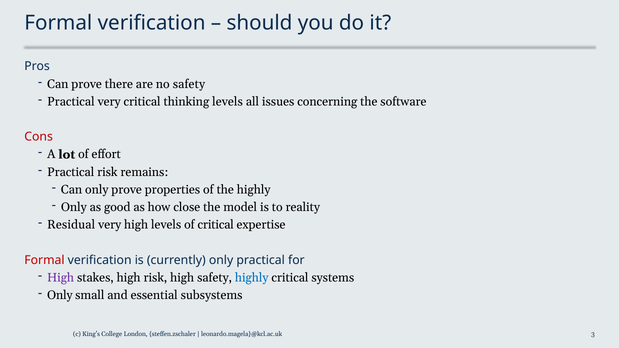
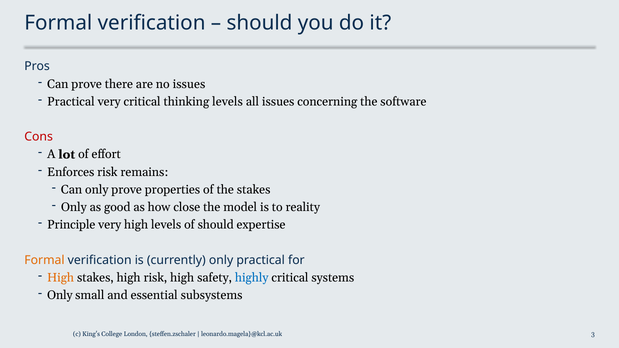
no safety: safety -> issues
Practical at (71, 172): Practical -> Enforces
the highly: highly -> stakes
Residual: Residual -> Principle
of critical: critical -> should
Formal at (44, 260) colour: red -> orange
High at (61, 278) colour: purple -> orange
